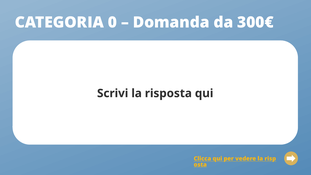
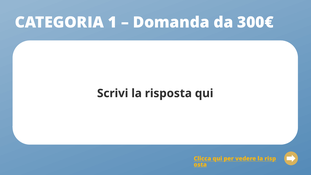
0: 0 -> 1
